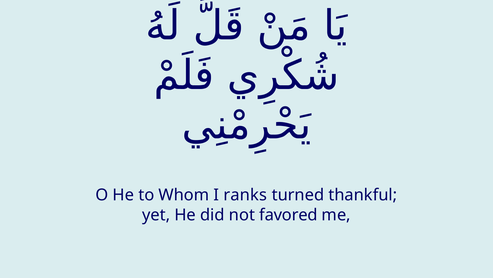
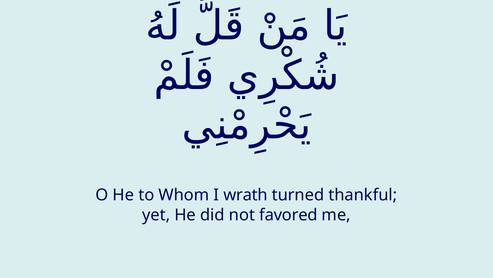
ranks: ranks -> wrath
